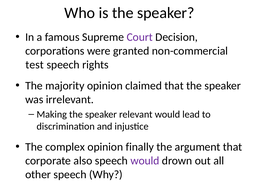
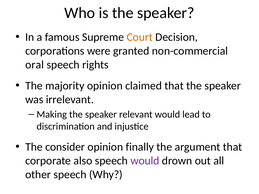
Court colour: purple -> orange
test: test -> oral
complex: complex -> consider
